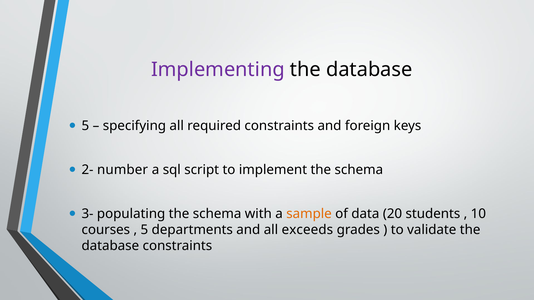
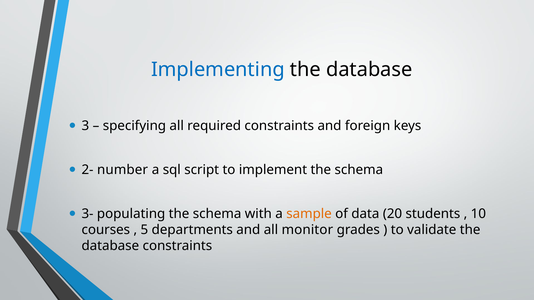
Implementing colour: purple -> blue
5 at (85, 126): 5 -> 3
exceeds: exceeds -> monitor
